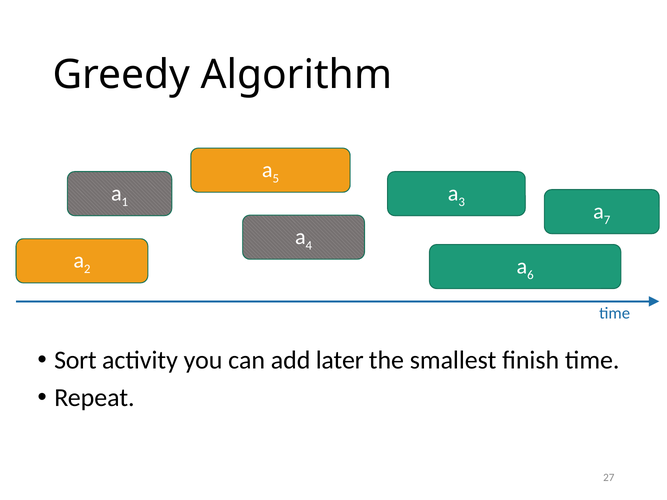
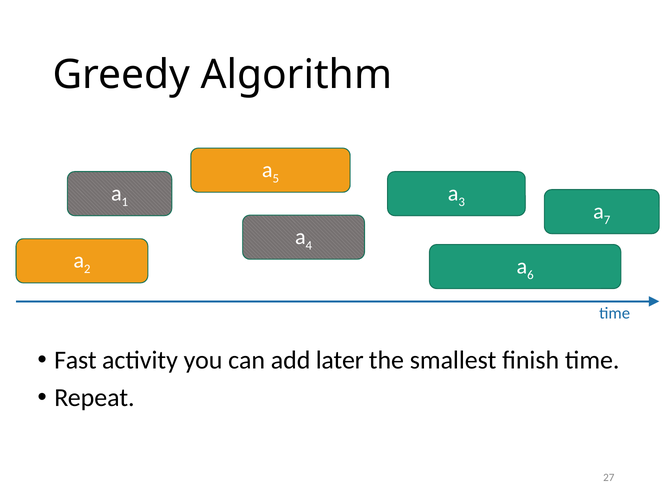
Sort: Sort -> Fast
